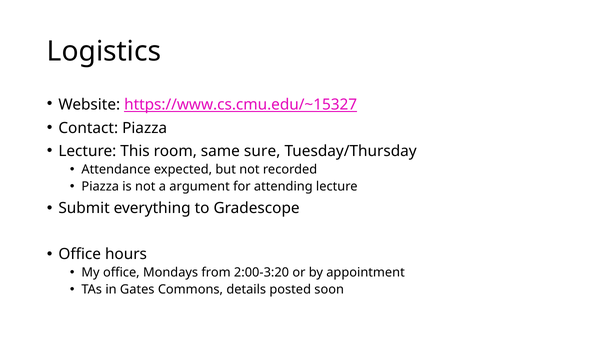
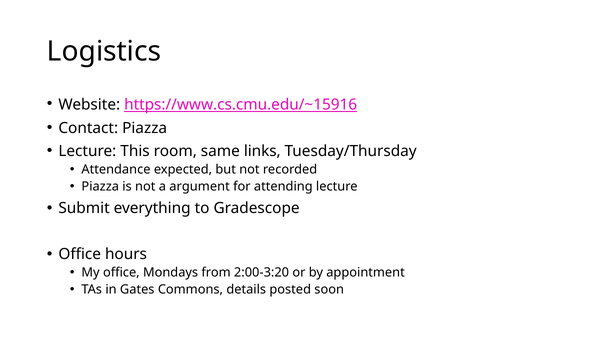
https://www.cs.cmu.edu/~15327: https://www.cs.cmu.edu/~15327 -> https://www.cs.cmu.edu/~15916
sure: sure -> links
